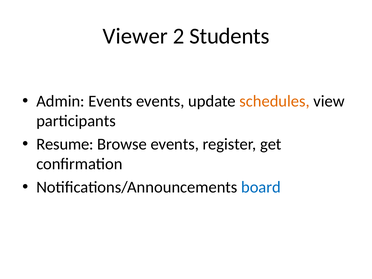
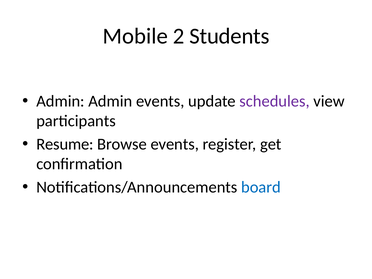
Viewer: Viewer -> Mobile
Admin Events: Events -> Admin
schedules colour: orange -> purple
